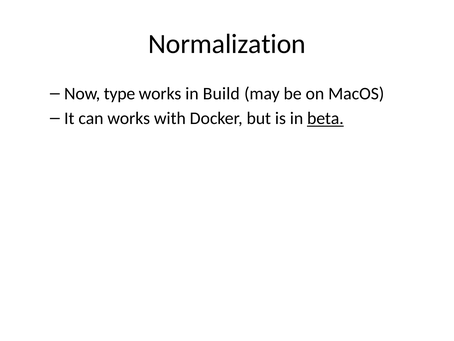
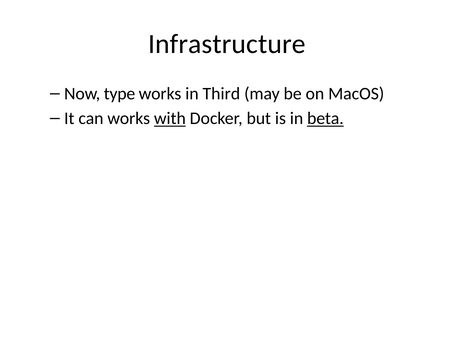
Normalization: Normalization -> Infrastructure
Build: Build -> Third
with underline: none -> present
